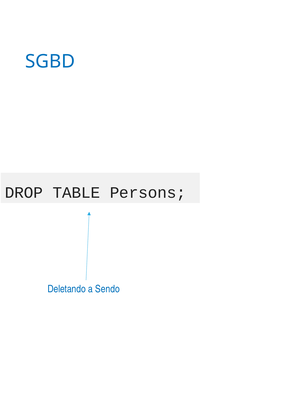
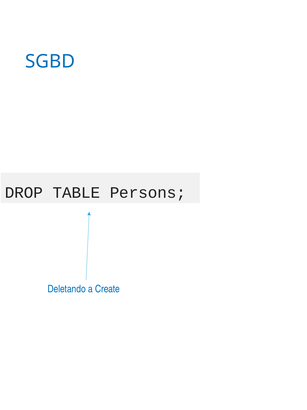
Sendo: Sendo -> Create
